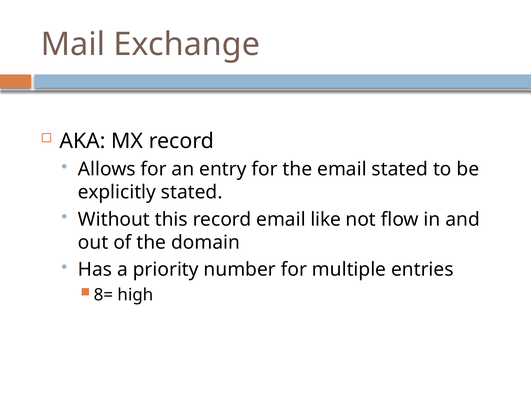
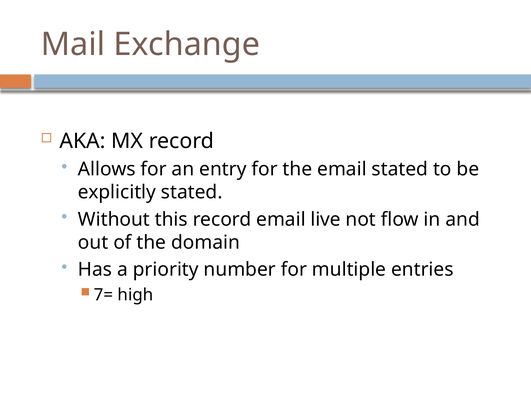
like: like -> live
8=: 8= -> 7=
